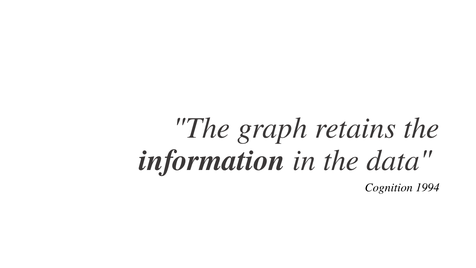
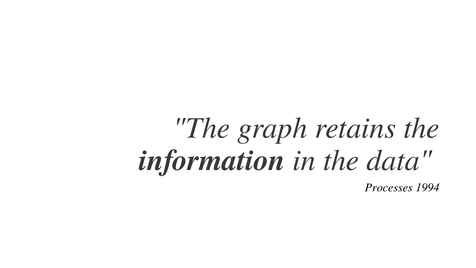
Cognition: Cognition -> Processes
